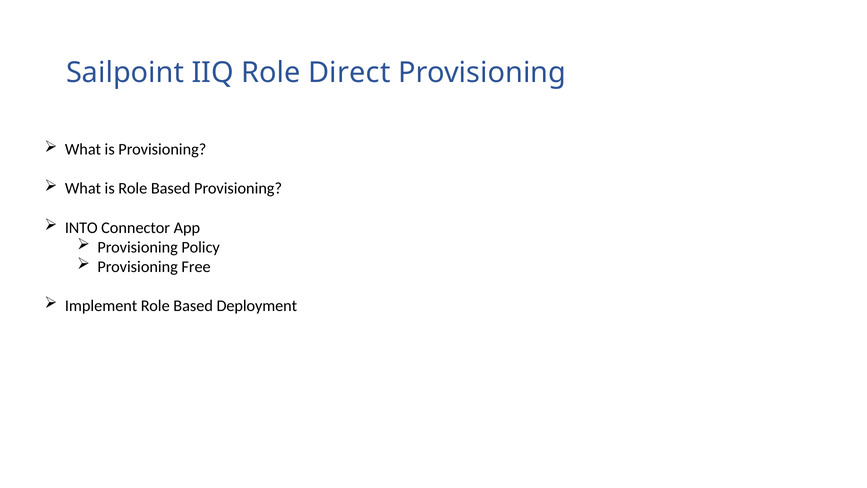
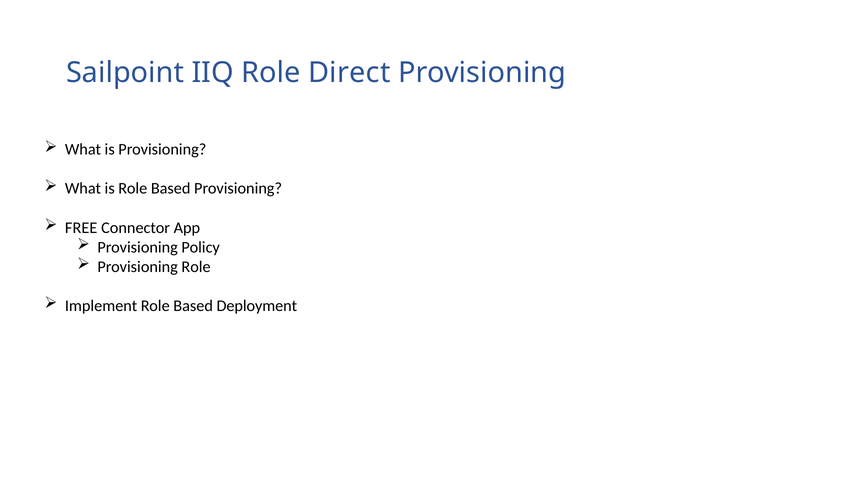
INTO: INTO -> FREE
Provisioning Free: Free -> Role
